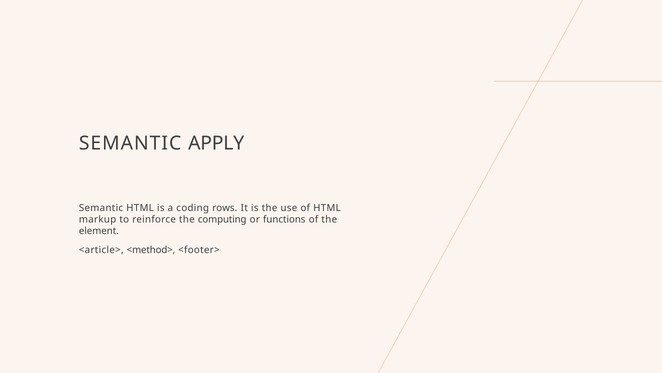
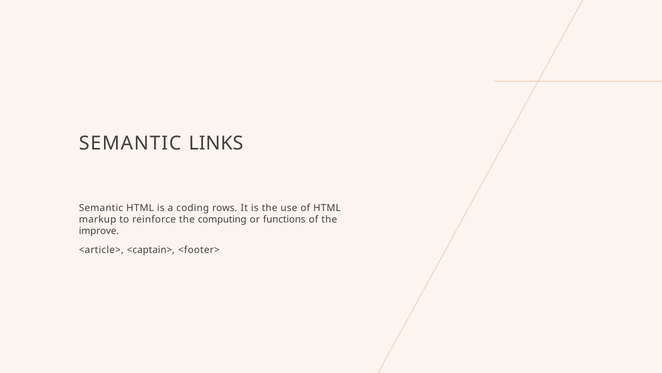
APPLY: APPLY -> LINKS
element: element -> improve
<method>: <method> -> <captain>
